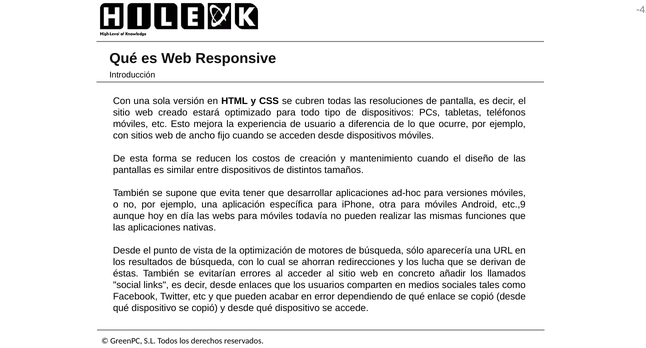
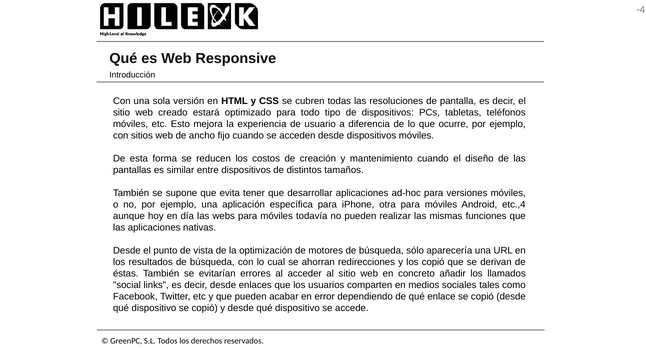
etc.,9: etc.,9 -> etc.,4
los lucha: lucha -> copió
